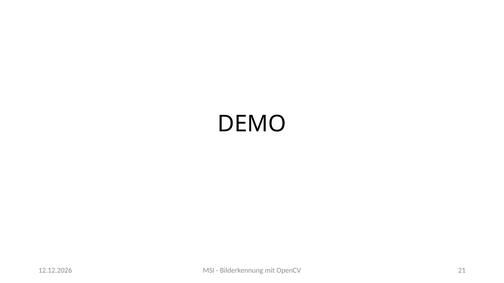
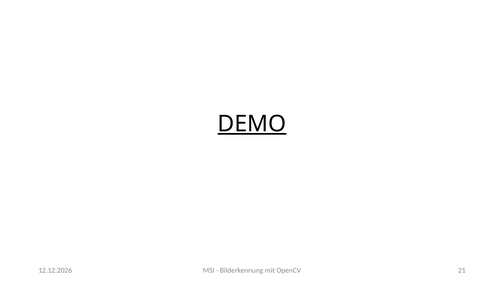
DEMO underline: none -> present
